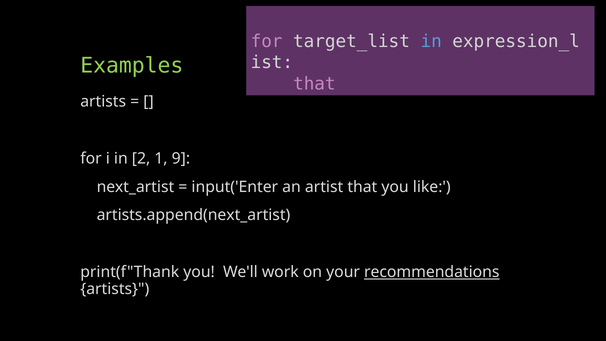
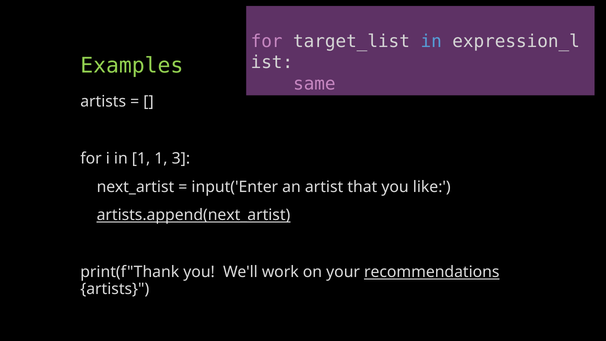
that at (314, 84): that -> same
in 2: 2 -> 1
9: 9 -> 3
artists.append(next_artist underline: none -> present
